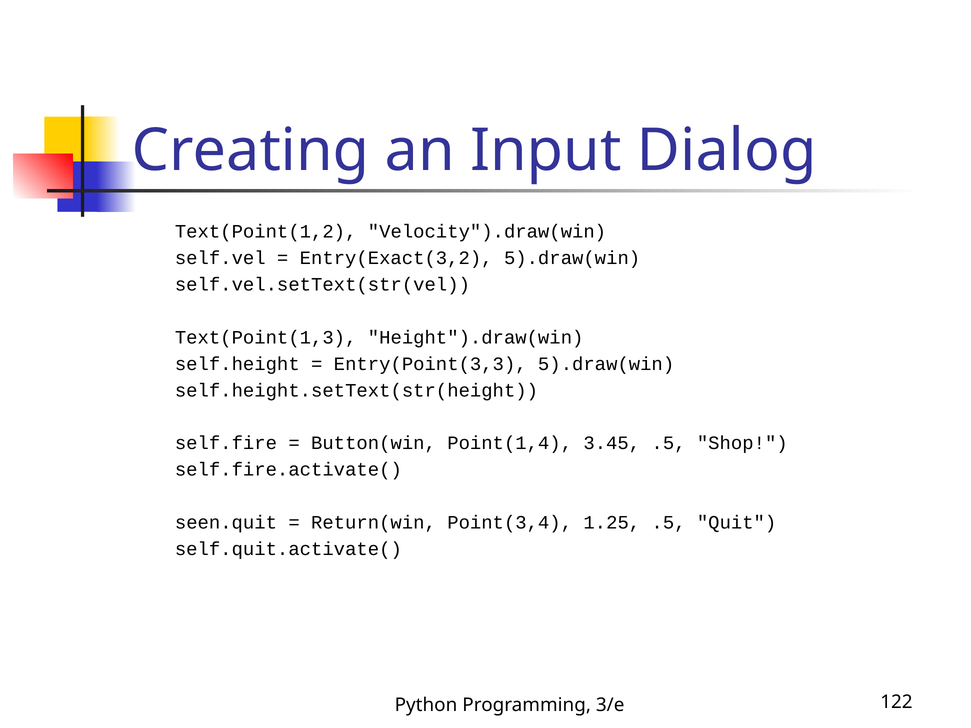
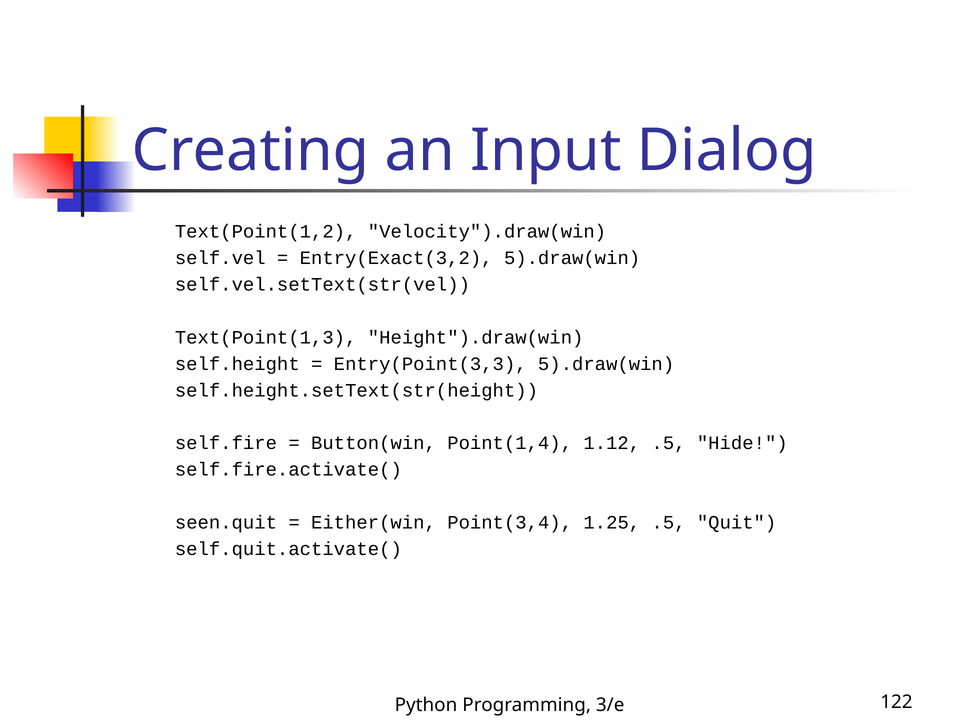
3.45: 3.45 -> 1.12
Shop: Shop -> Hide
Return(win: Return(win -> Either(win
